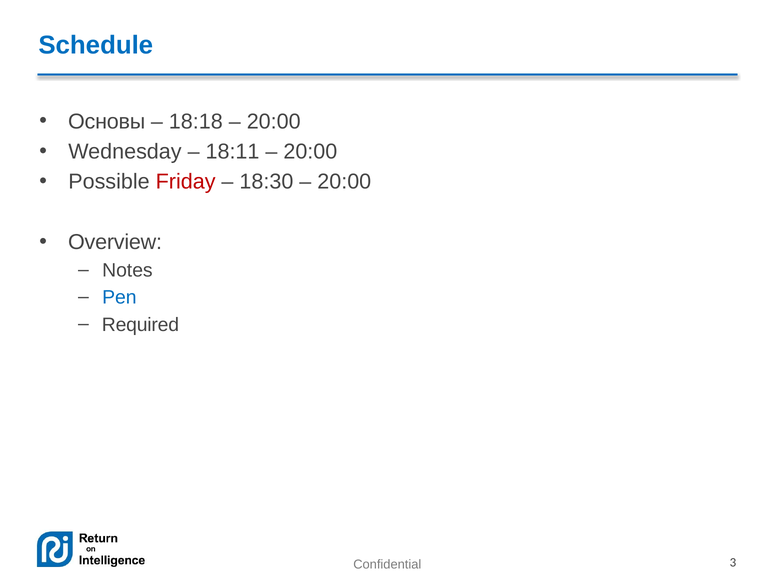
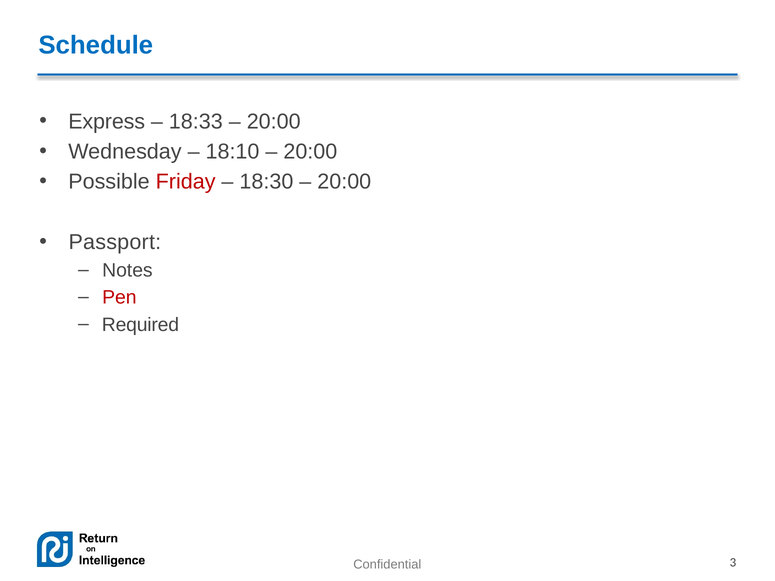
Основы: Основы -> Express
18:18: 18:18 -> 18:33
18:11: 18:11 -> 18:10
Overview: Overview -> Passport
Pen colour: blue -> red
